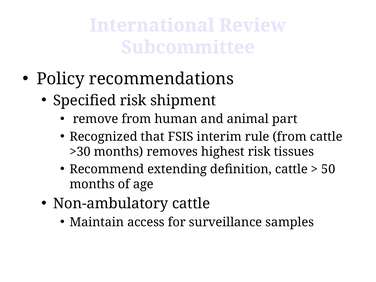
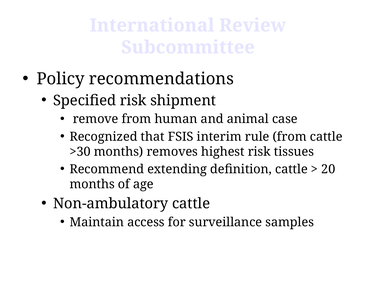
part: part -> case
50: 50 -> 20
